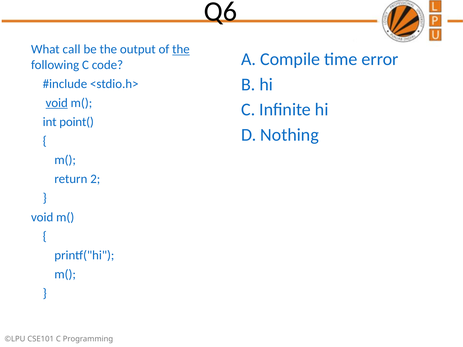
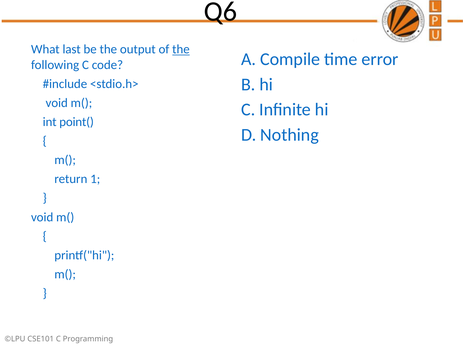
call: call -> last
void at (57, 103) underline: present -> none
2: 2 -> 1
